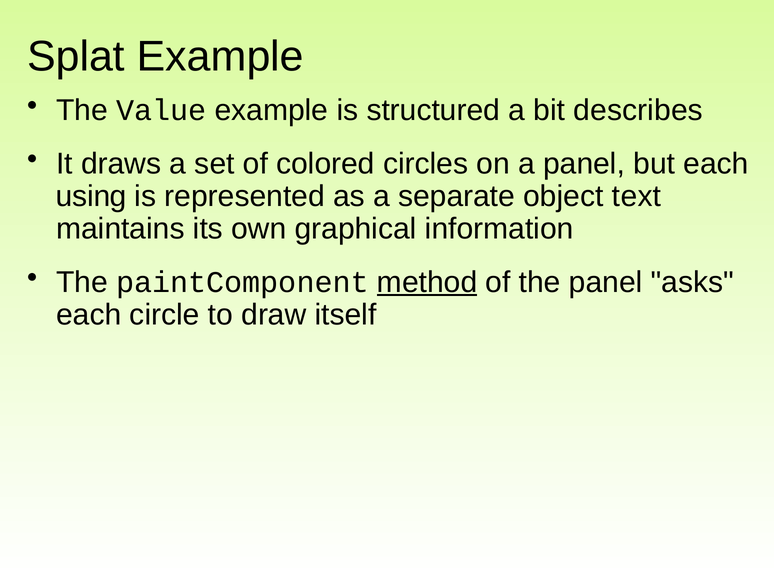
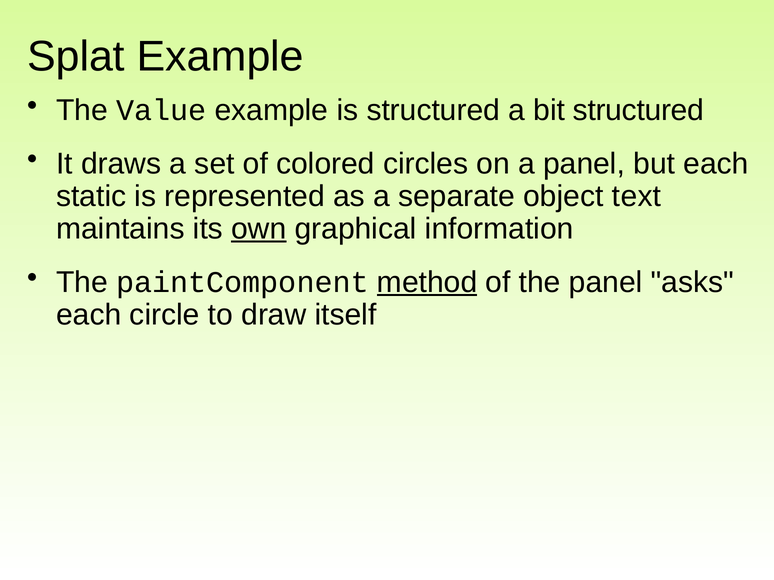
bit describes: describes -> structured
using: using -> static
own underline: none -> present
